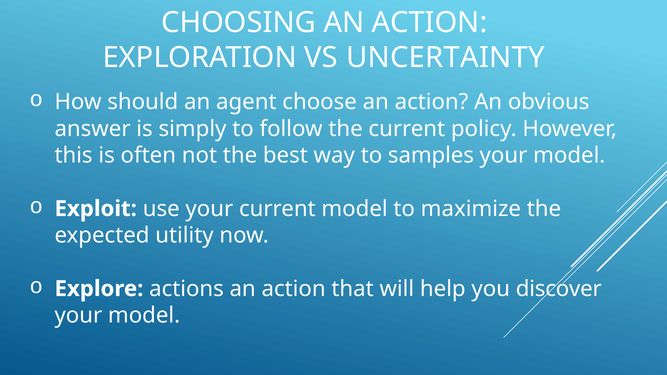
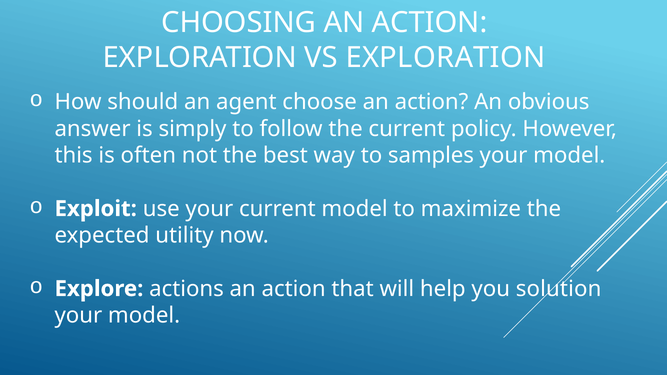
VS UNCERTAINTY: UNCERTAINTY -> EXPLORATION
discover: discover -> solution
